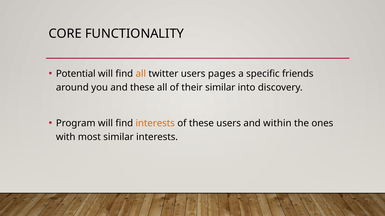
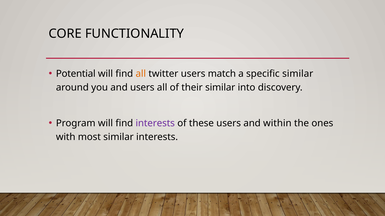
pages: pages -> match
specific friends: friends -> similar
and these: these -> users
interests at (155, 123) colour: orange -> purple
